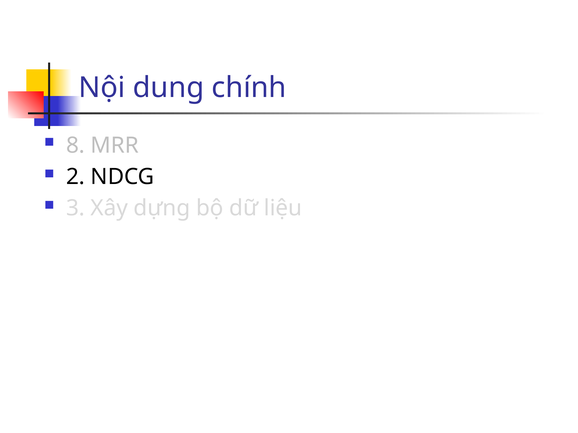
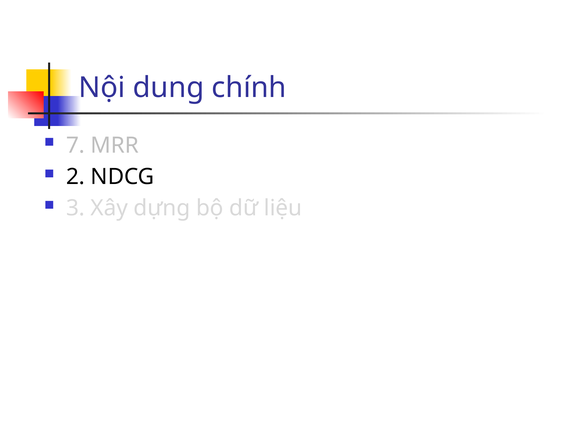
8: 8 -> 7
